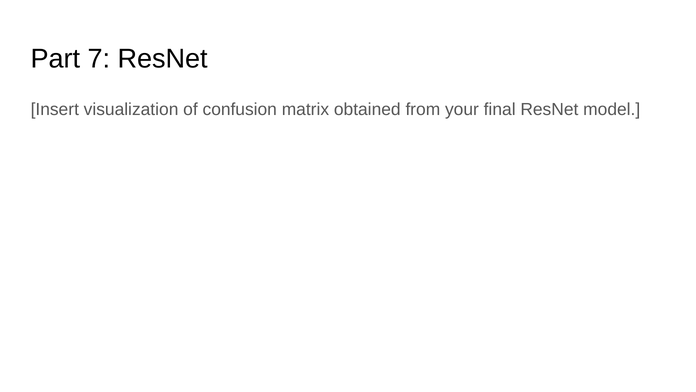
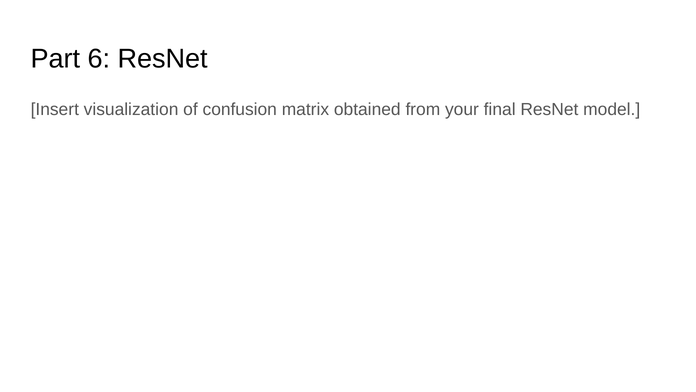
7: 7 -> 6
